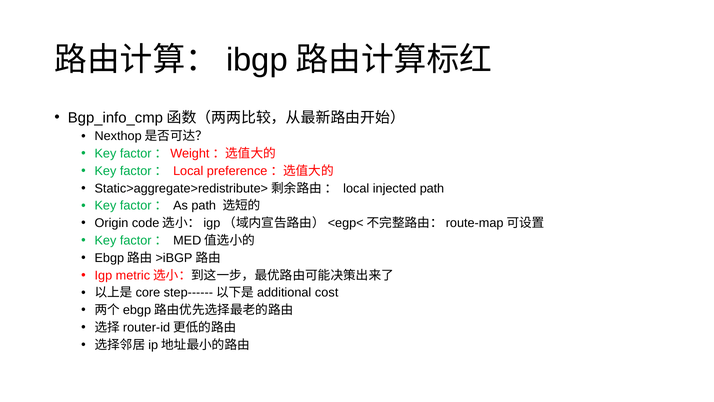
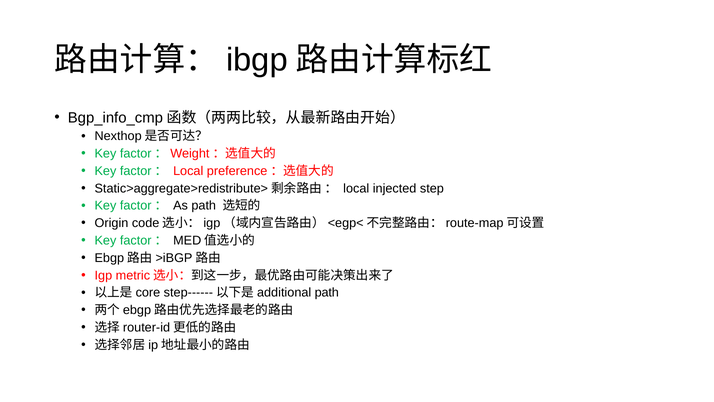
injected path: path -> step
cost at (327, 292): cost -> path
